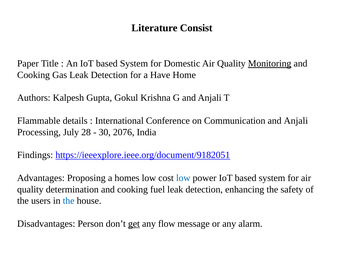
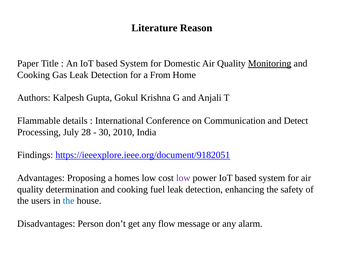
Consist: Consist -> Reason
Have: Have -> From
Communication and Anjali: Anjali -> Detect
2076: 2076 -> 2010
low at (183, 178) colour: blue -> purple
get underline: present -> none
